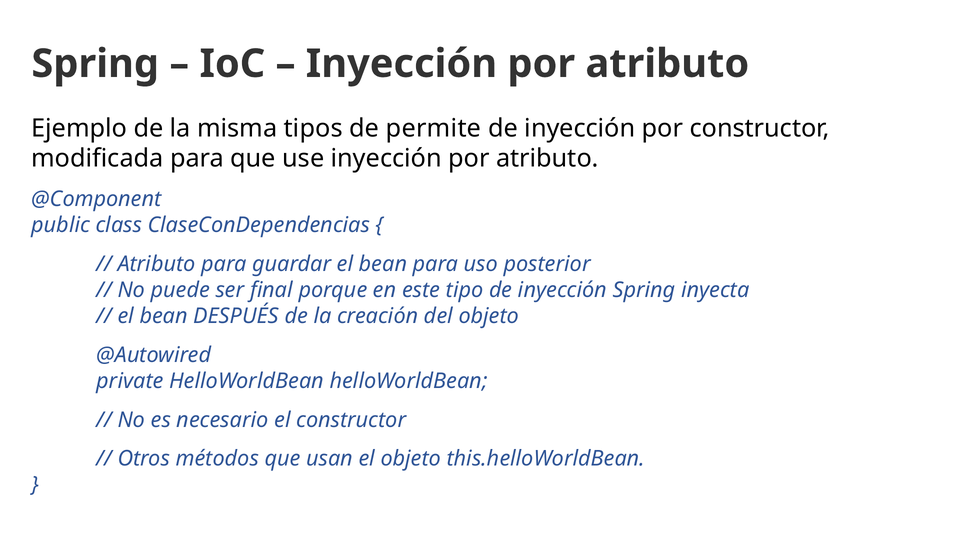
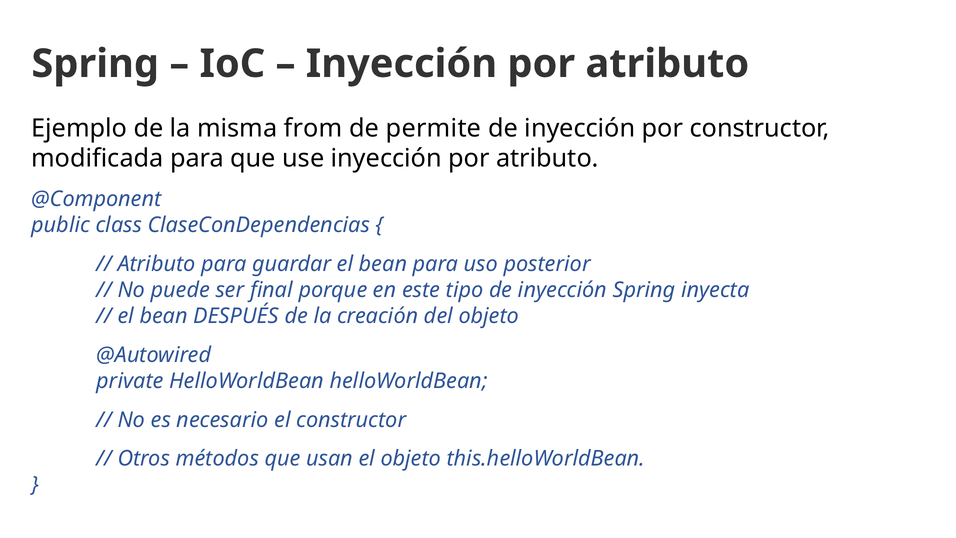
tipos: tipos -> from
